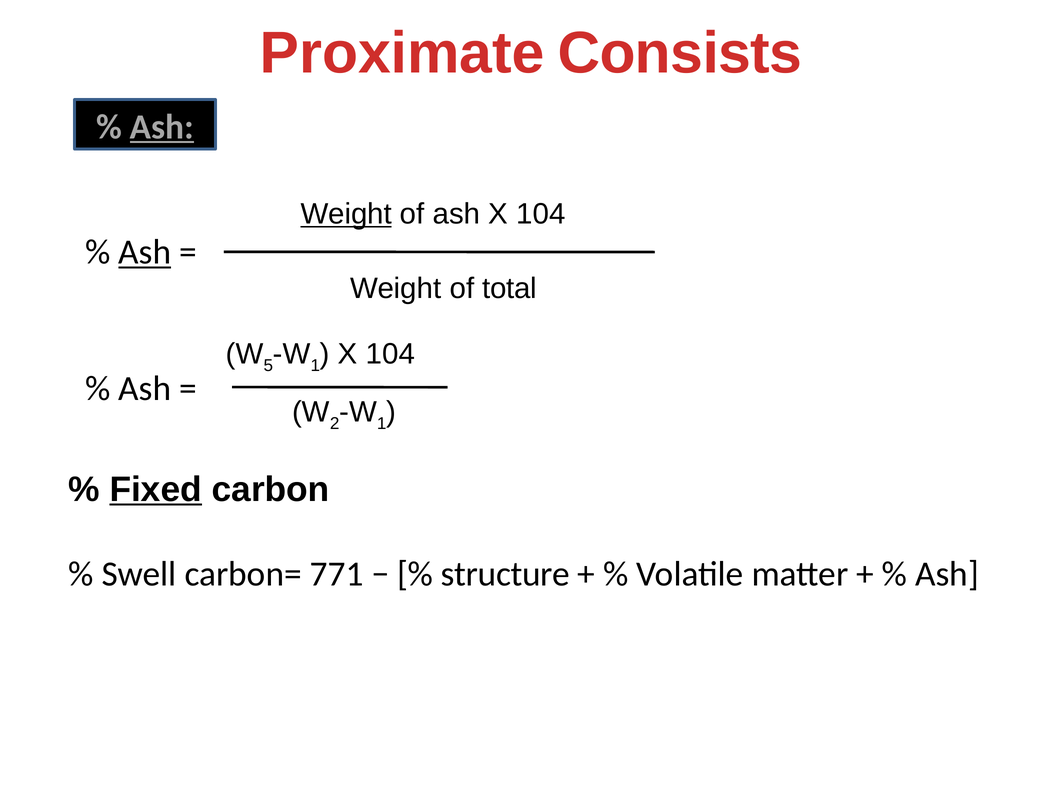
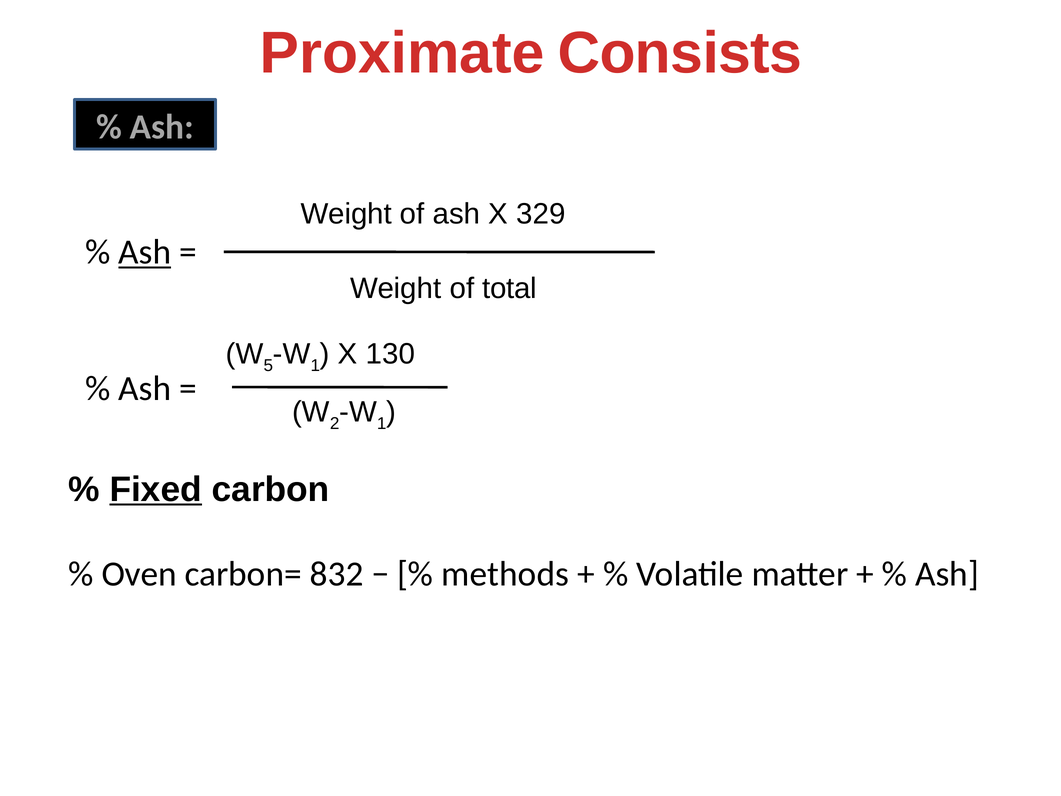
Ash at (162, 127) underline: present -> none
Weight at (346, 214) underline: present -> none
ash X 104: 104 -> 329
104 at (390, 354): 104 -> 130
Swell: Swell -> Oven
771: 771 -> 832
structure: structure -> methods
